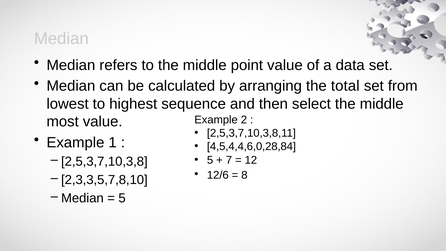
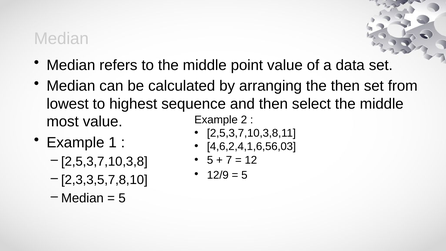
the total: total -> then
4,5,4,4,6,0,28,84: 4,5,4,4,6,0,28,84 -> 4,6,2,4,1,6,56,03
12/6: 12/6 -> 12/9
8 at (244, 175): 8 -> 5
